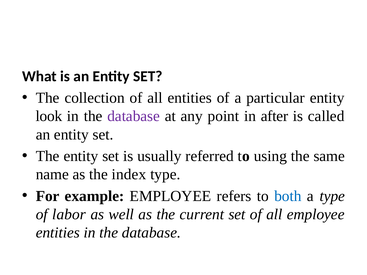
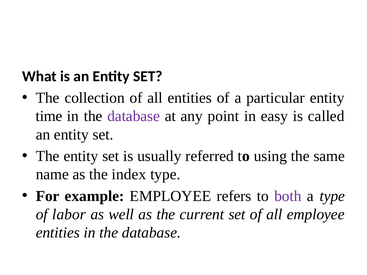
look: look -> time
after: after -> easy
both colour: blue -> purple
